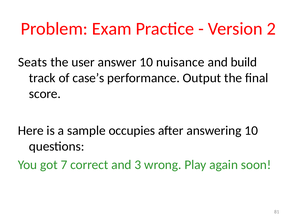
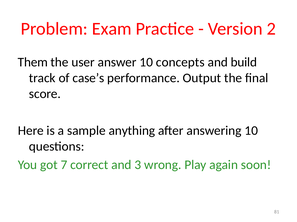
Seats: Seats -> Them
nuisance: nuisance -> concepts
occupies: occupies -> anything
